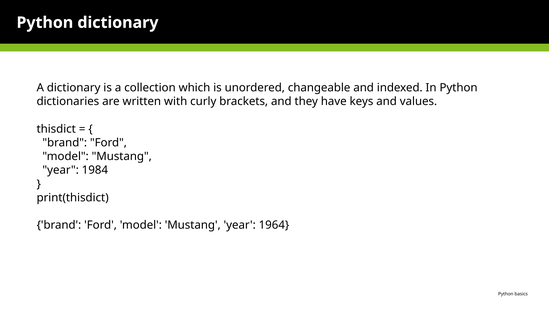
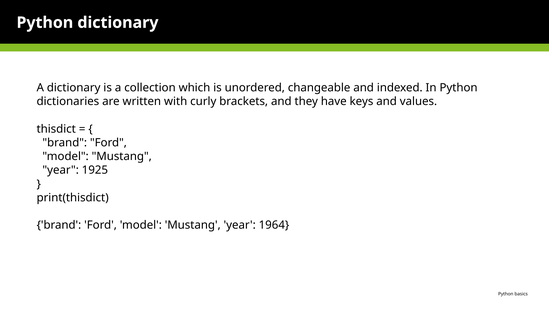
1984: 1984 -> 1925
